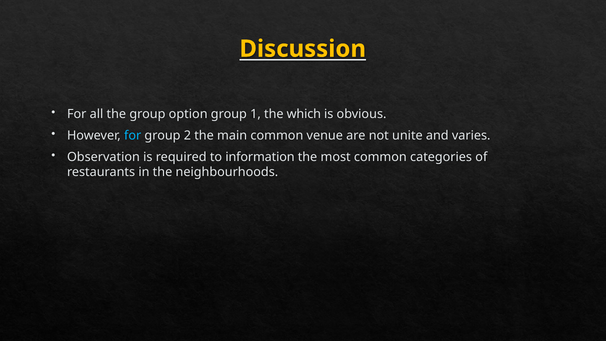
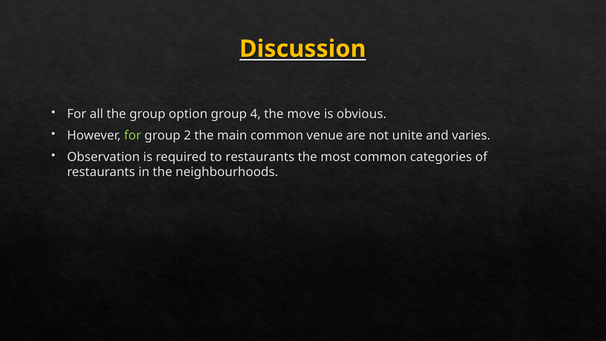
1: 1 -> 4
which: which -> move
for at (133, 135) colour: light blue -> light green
to information: information -> restaurants
